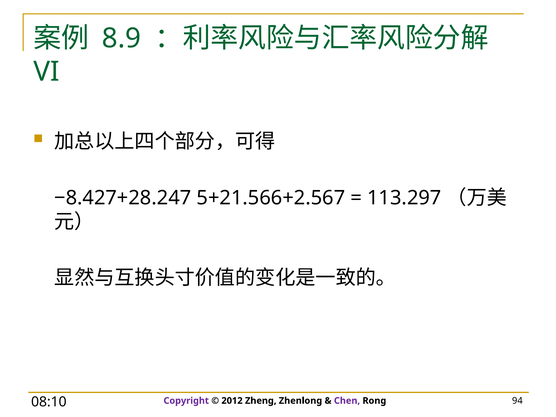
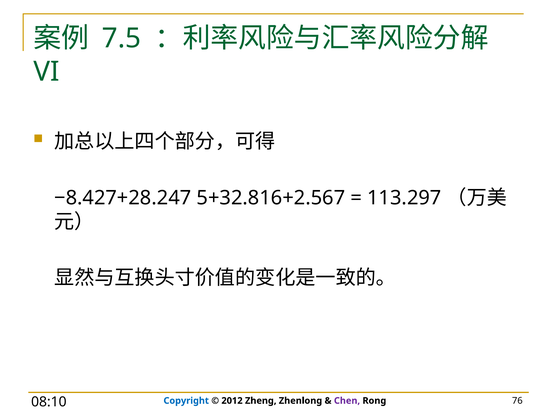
8.9: 8.9 -> 7.5
5+21.566+2.567: 5+21.566+2.567 -> 5+32.816+2.567
Copyright colour: purple -> blue
94: 94 -> 76
